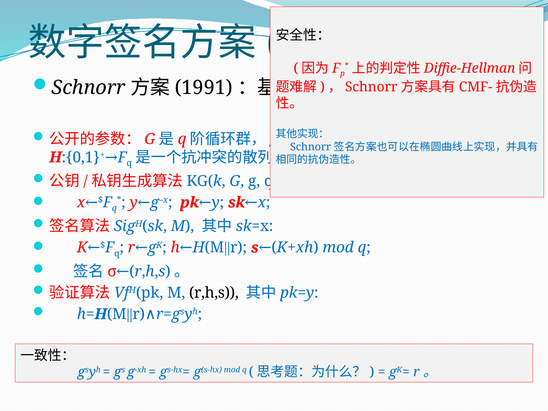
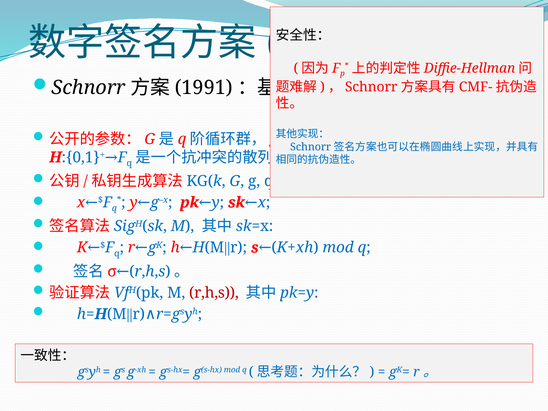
r,h,s at (214, 293) colour: black -> red
